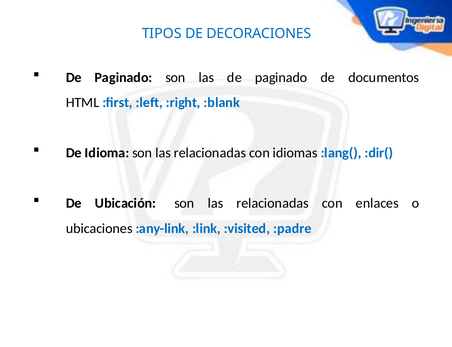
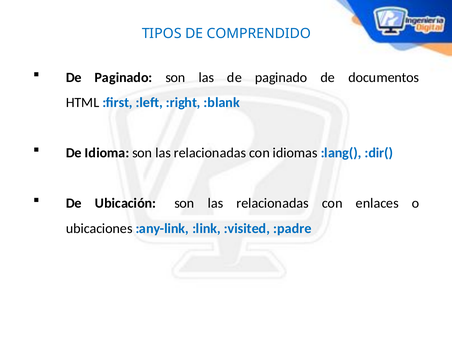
DECORACIONES: DECORACIONES -> COMPRENDIDO
